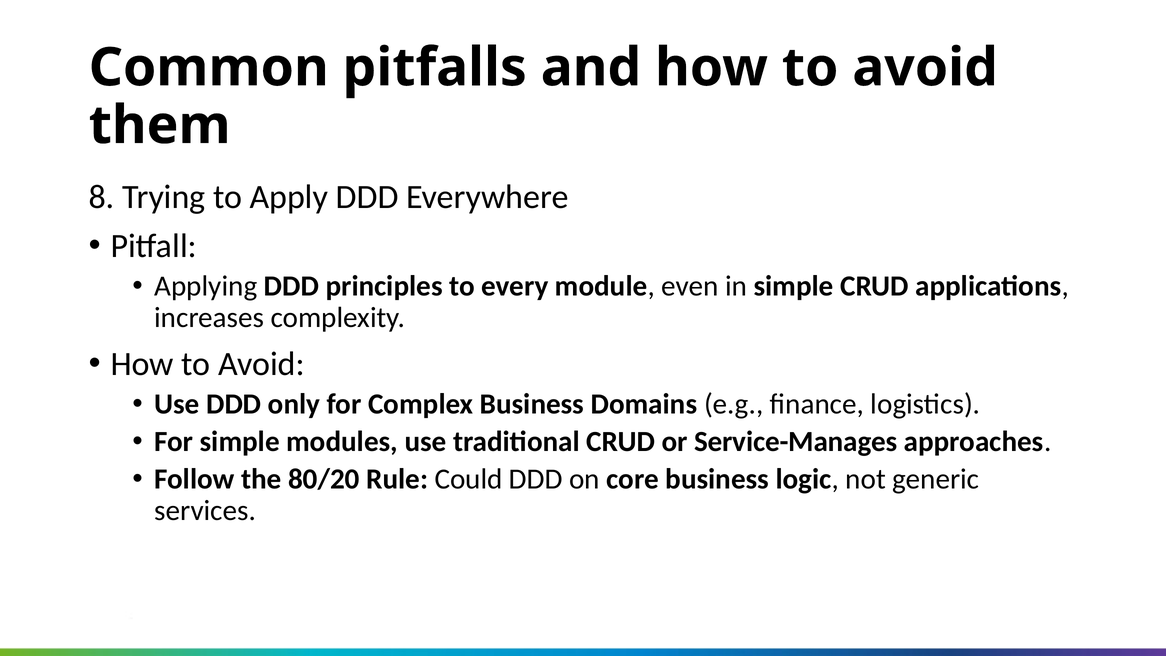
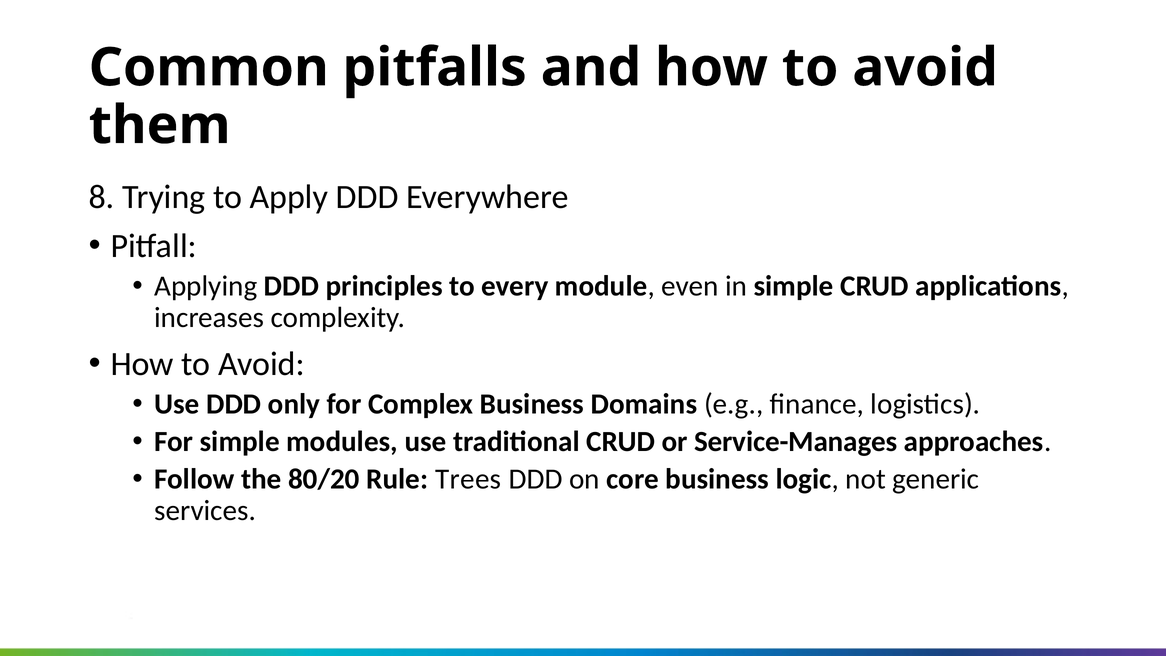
Could: Could -> Trees
